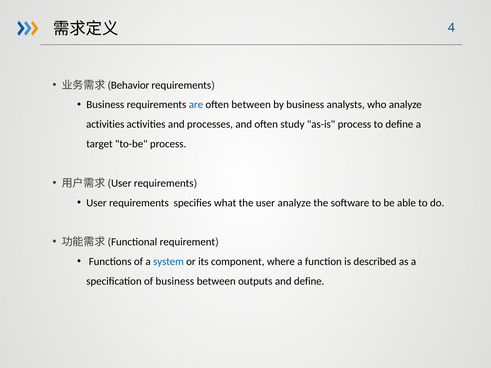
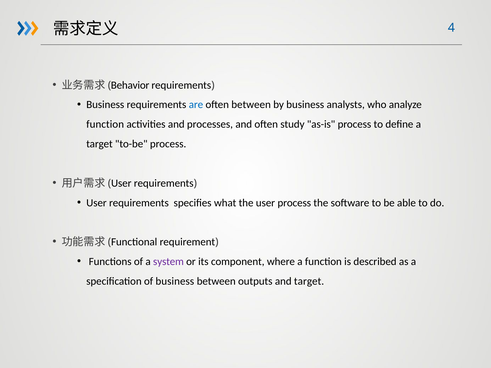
activities at (105, 124): activities -> function
user analyze: analyze -> process
system colour: blue -> purple
and define: define -> target
